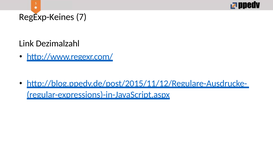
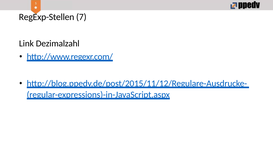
RegExp-Keines: RegExp-Keines -> RegExp-Stellen
